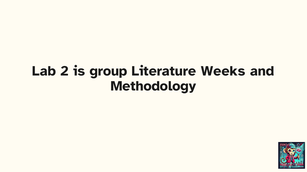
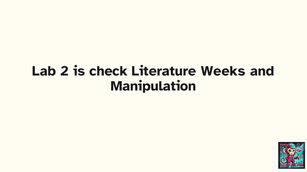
group: group -> check
Methodology: Methodology -> Manipulation
